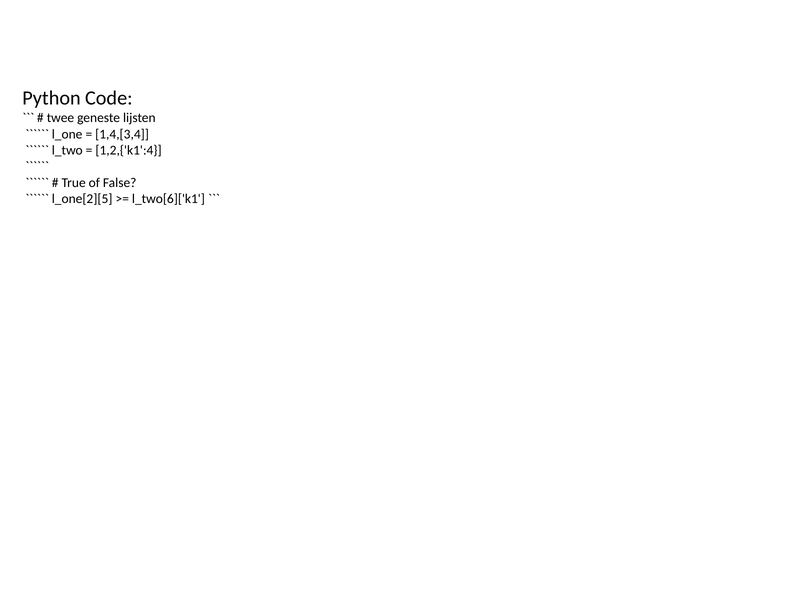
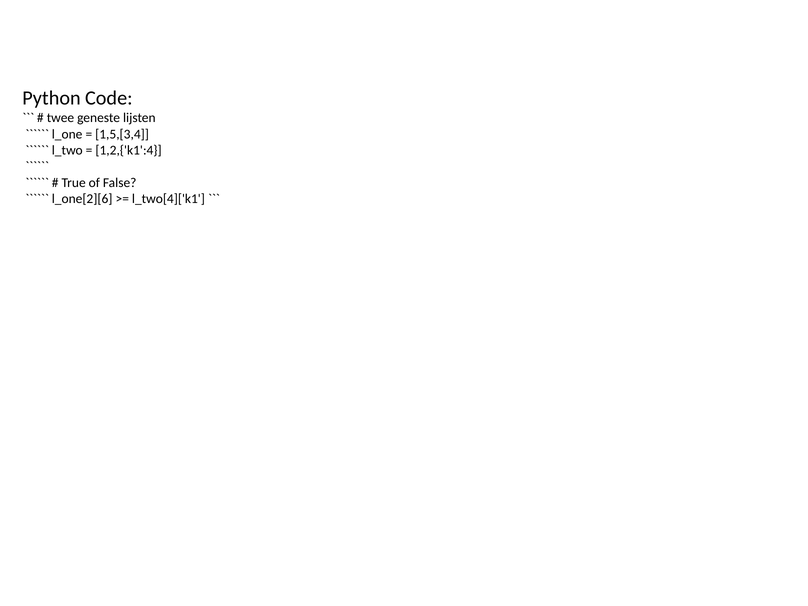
1,4,[3,4: 1,4,[3,4 -> 1,5,[3,4
l_one[2][5: l_one[2][5 -> l_one[2][6
l_two[6]['k1: l_two[6]['k1 -> l_two[4]['k1
